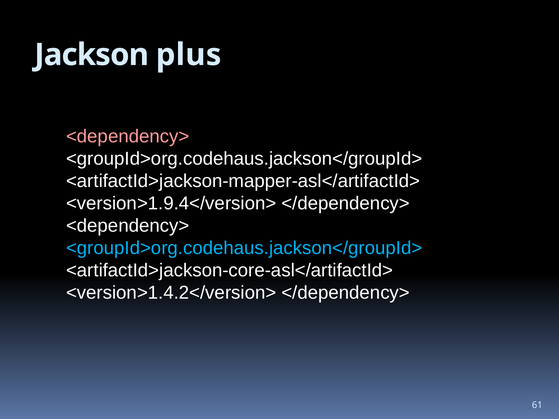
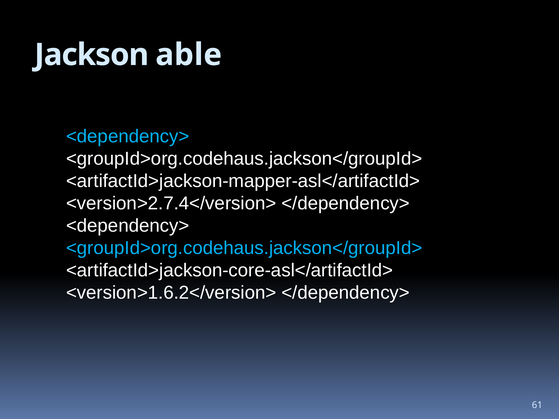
plus: plus -> able
<dependency> at (128, 136) colour: pink -> light blue
<version>1.9.4</version>: <version>1.9.4</version> -> <version>2.7.4</version>
<version>1.4.2</version>: <version>1.4.2</version> -> <version>1.6.2</version>
